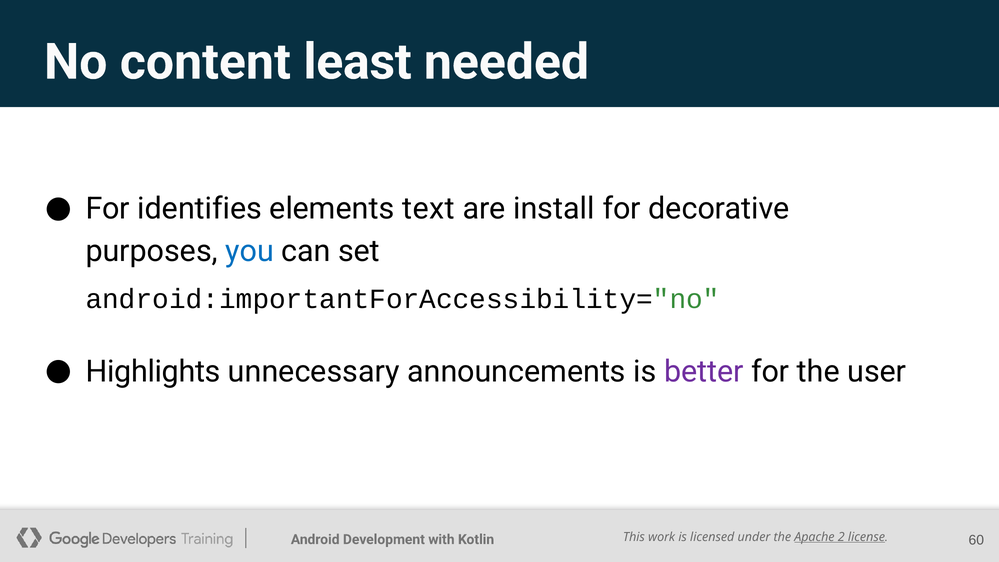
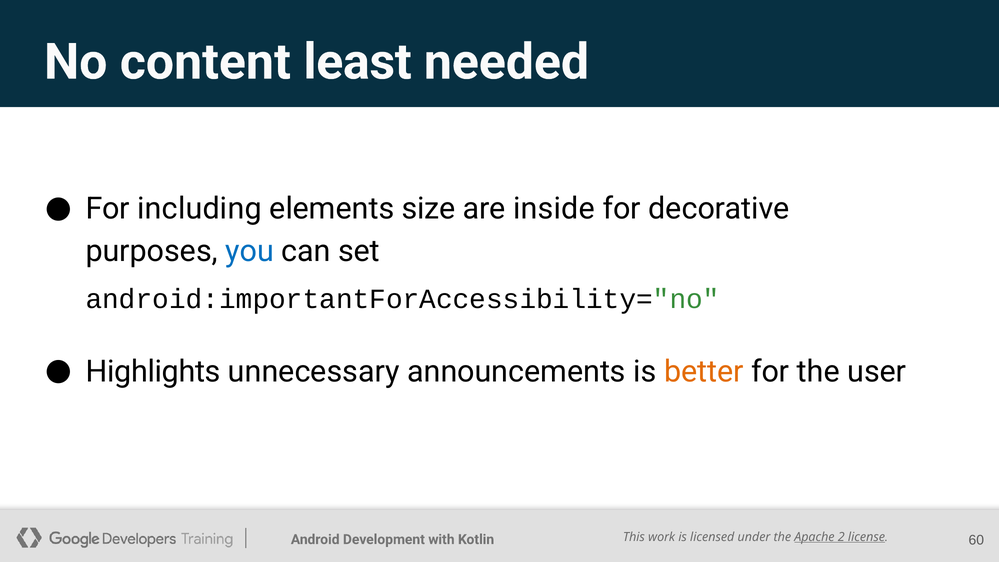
identifies: identifies -> including
text: text -> size
install: install -> inside
better colour: purple -> orange
